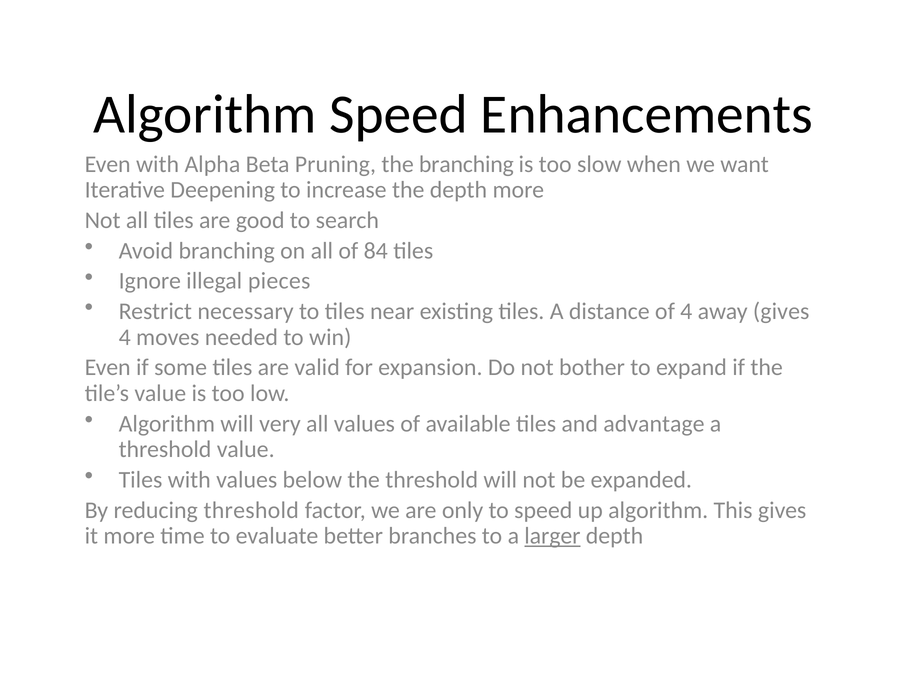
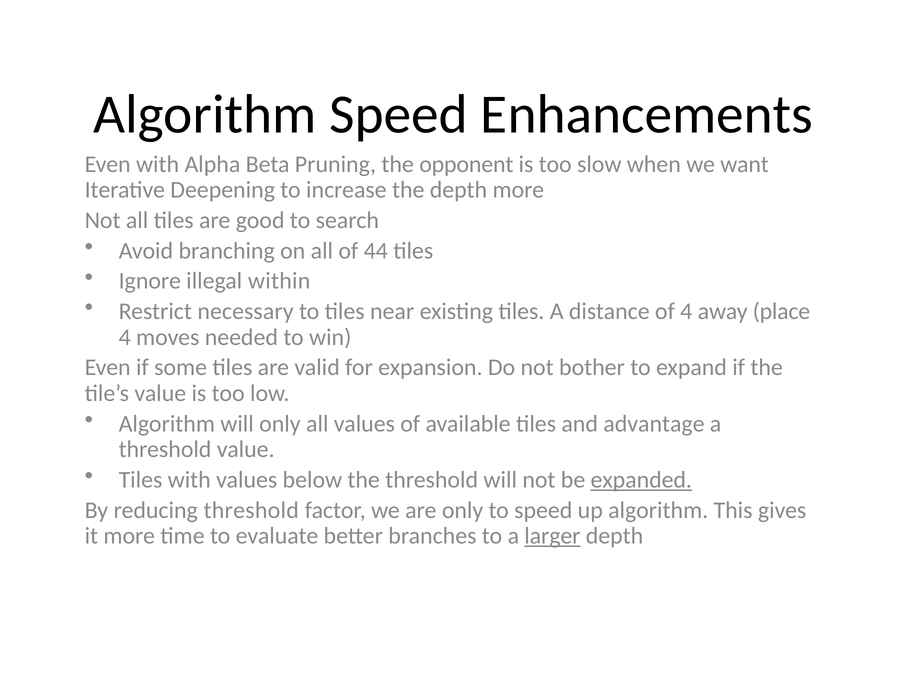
the branching: branching -> opponent
84: 84 -> 44
pieces: pieces -> within
away gives: gives -> place
will very: very -> only
expanded underline: none -> present
